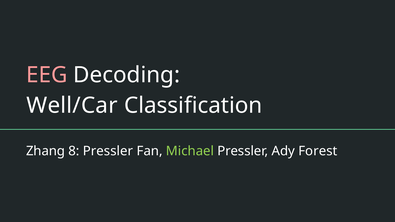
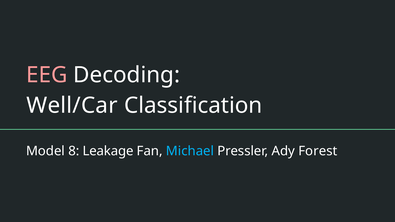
Zhang: Zhang -> Model
8 Pressler: Pressler -> Leakage
Michael colour: light green -> light blue
